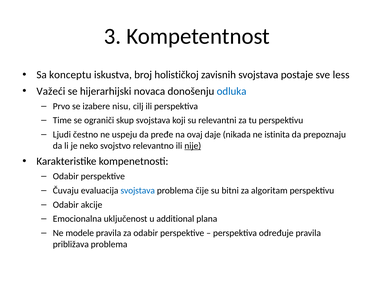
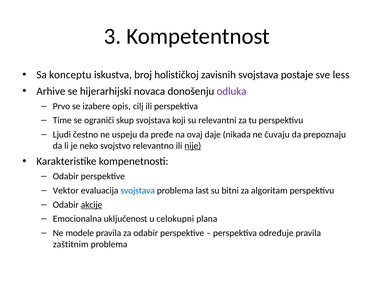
Važeći: Važeći -> Arhive
odluka colour: blue -> purple
nisu: nisu -> opis
istinita: istinita -> čuvaju
Čuvaju: Čuvaju -> Vektor
čije: čije -> last
akcije underline: none -> present
additional: additional -> celokupni
približava: približava -> zaštitnim
